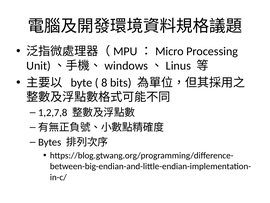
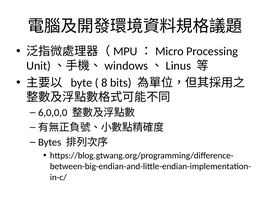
1,2,7,8: 1,2,7,8 -> 6,0,0,0
